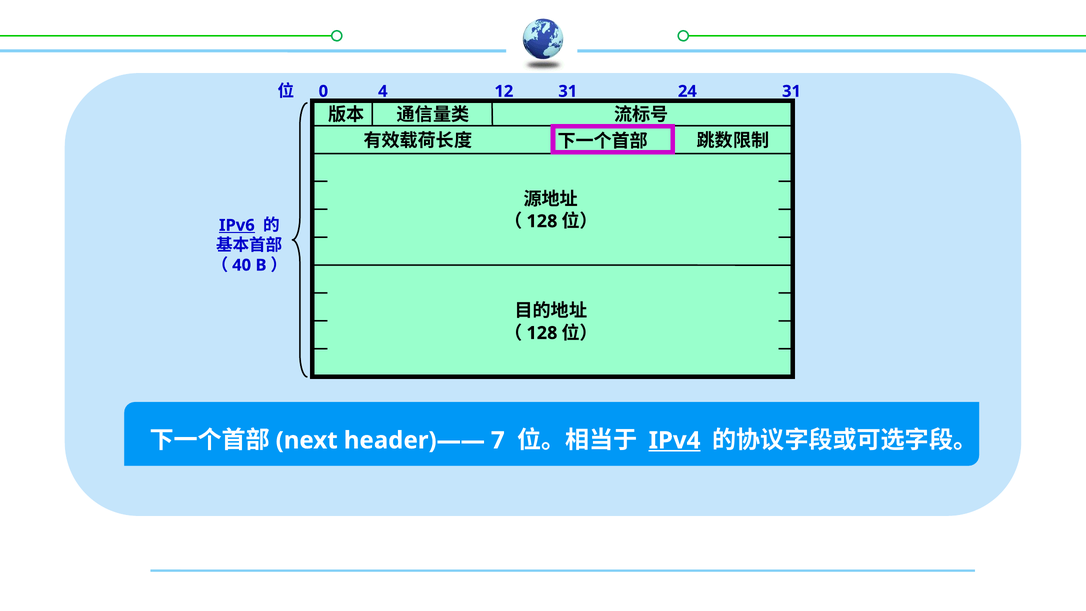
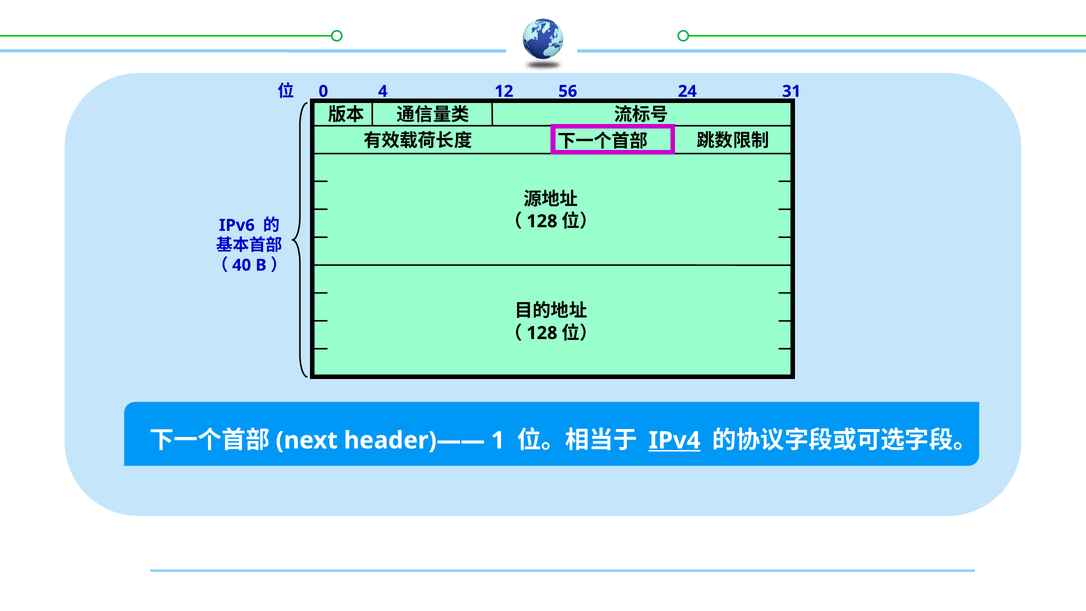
4 31: 31 -> 56
IPv6 underline: present -> none
7: 7 -> 1
